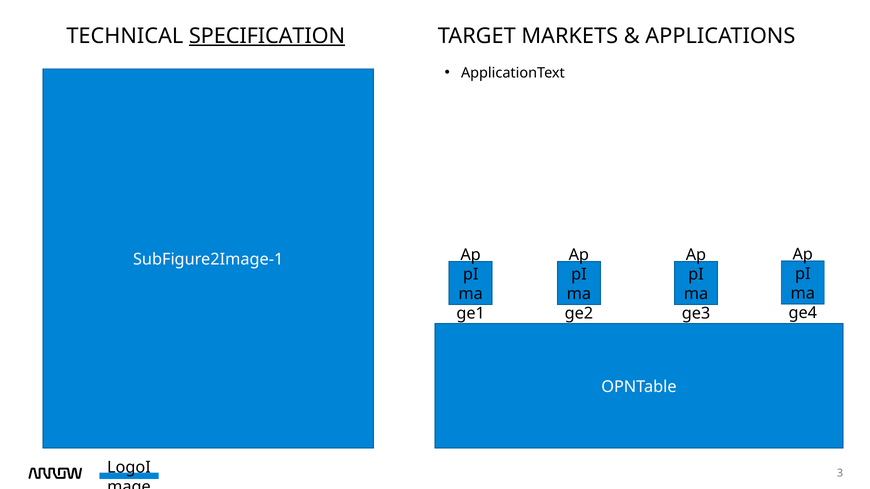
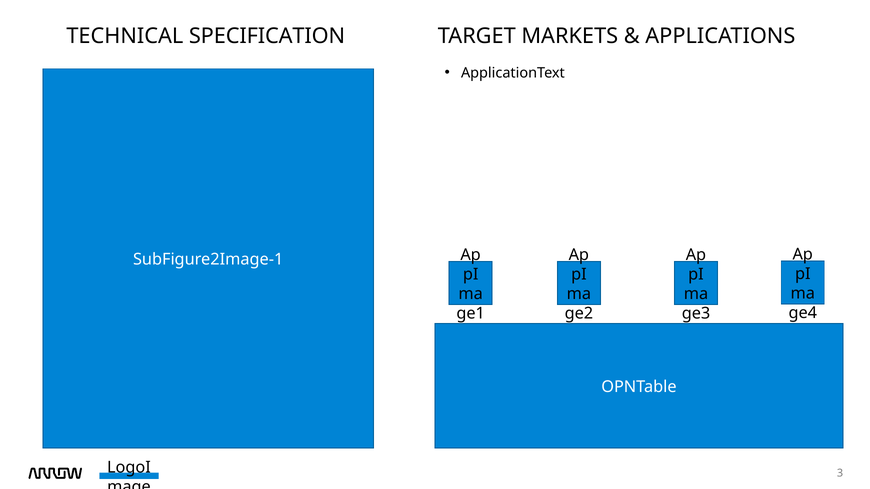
SPECIFICATION underline: present -> none
